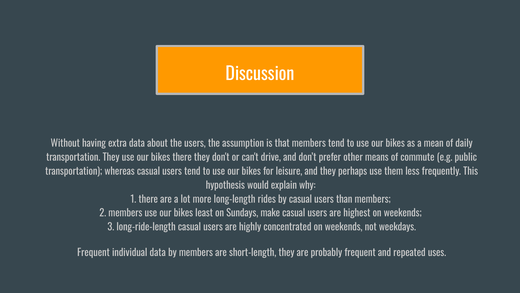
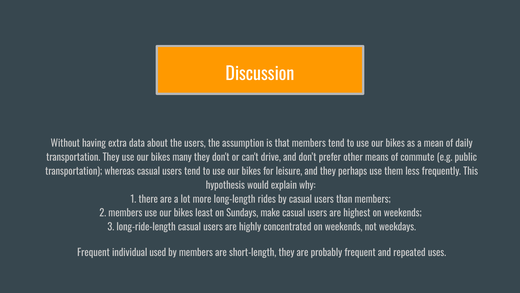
bikes there: there -> many
individual data: data -> used
